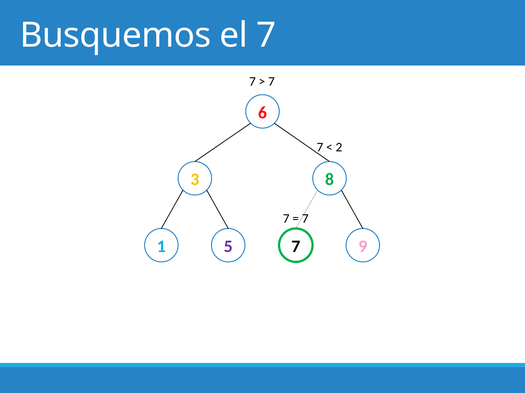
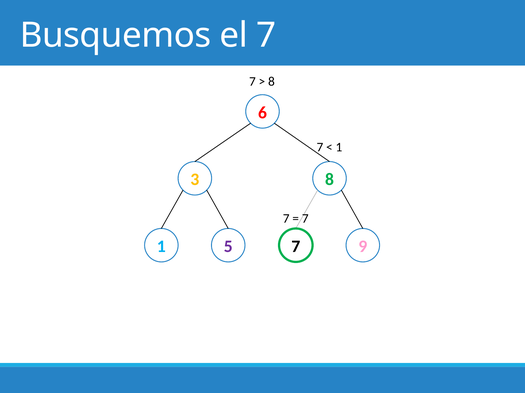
7 at (271, 82): 7 -> 8
2 at (339, 148): 2 -> 1
